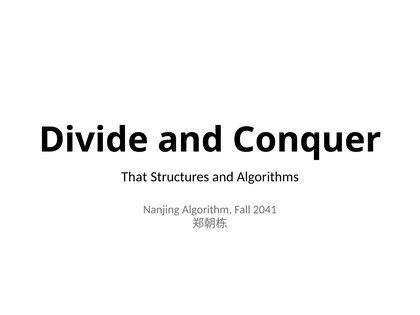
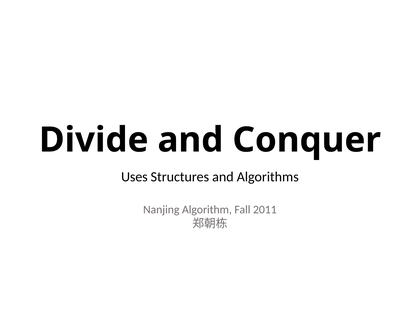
That: That -> Uses
2041: 2041 -> 2011
